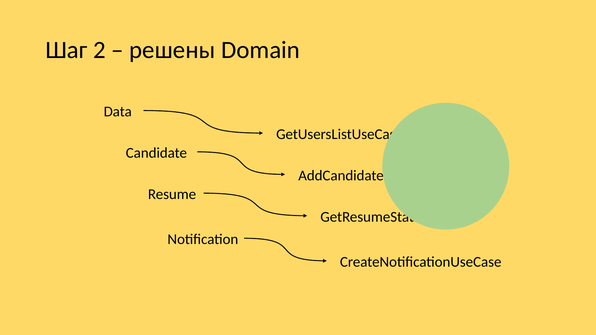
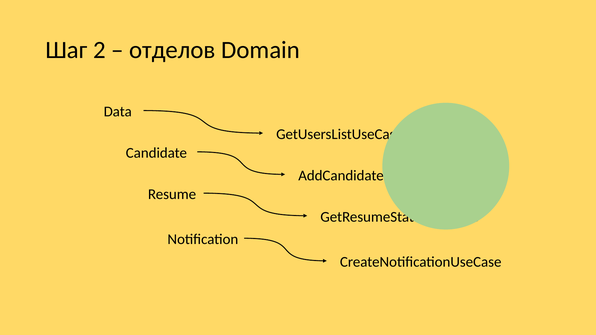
решены: решены -> отделов
